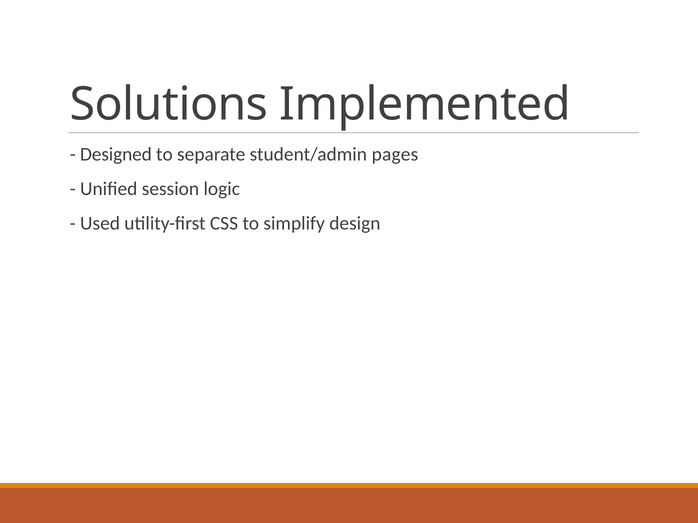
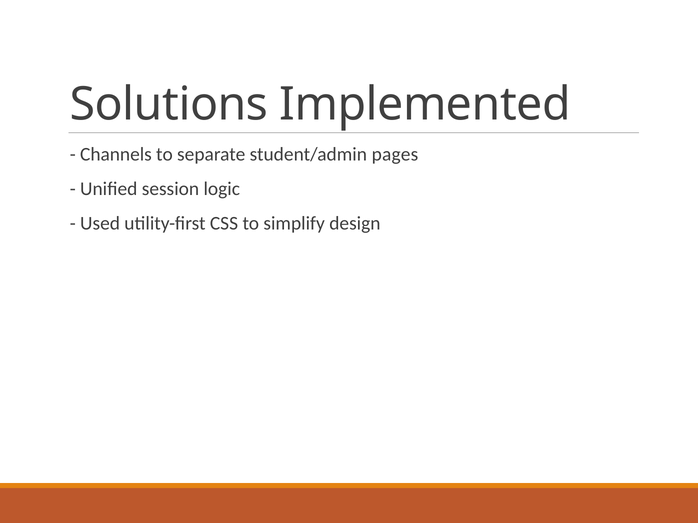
Designed: Designed -> Channels
